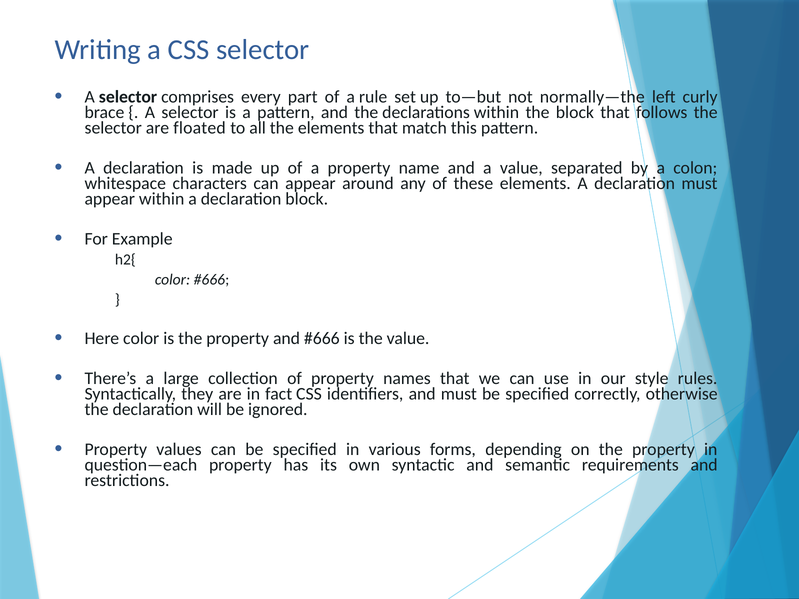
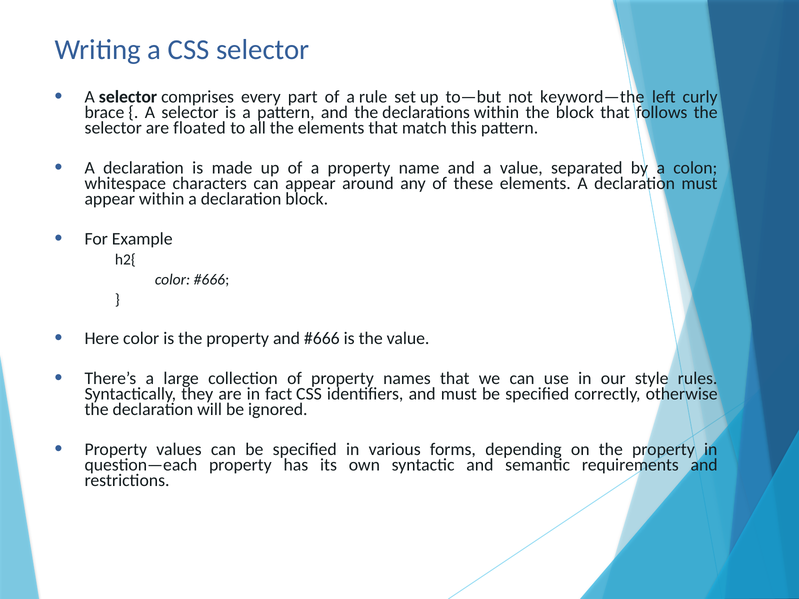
normally—the: normally—the -> keyword—the
